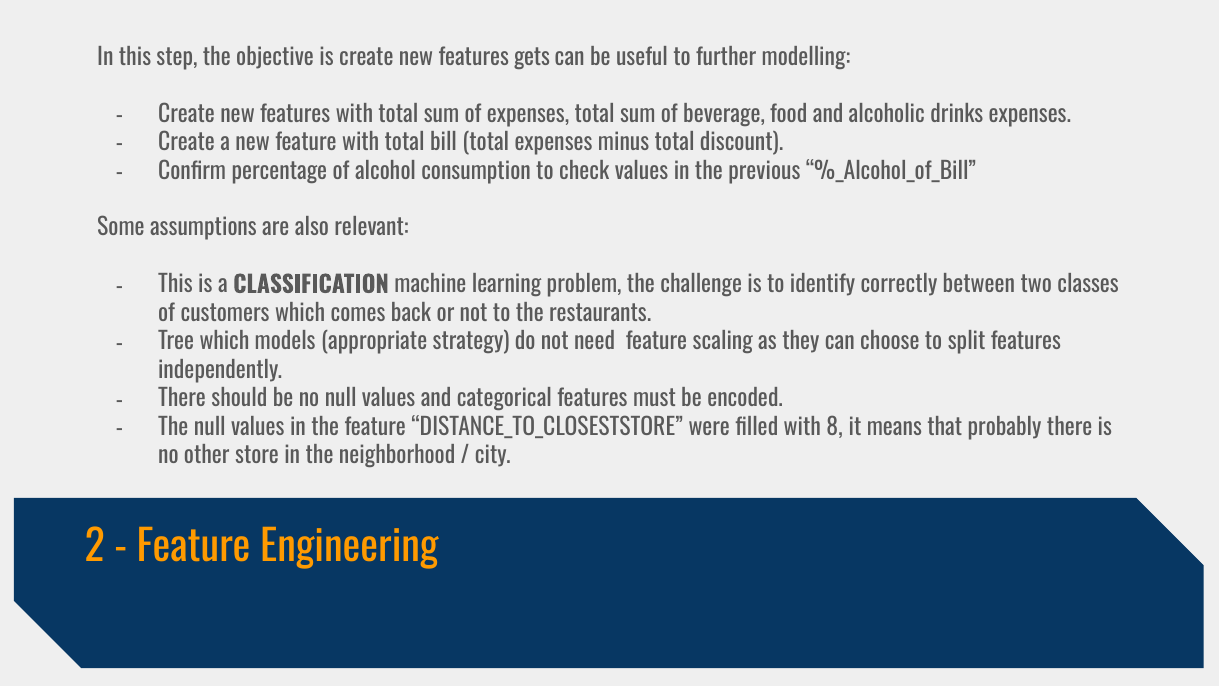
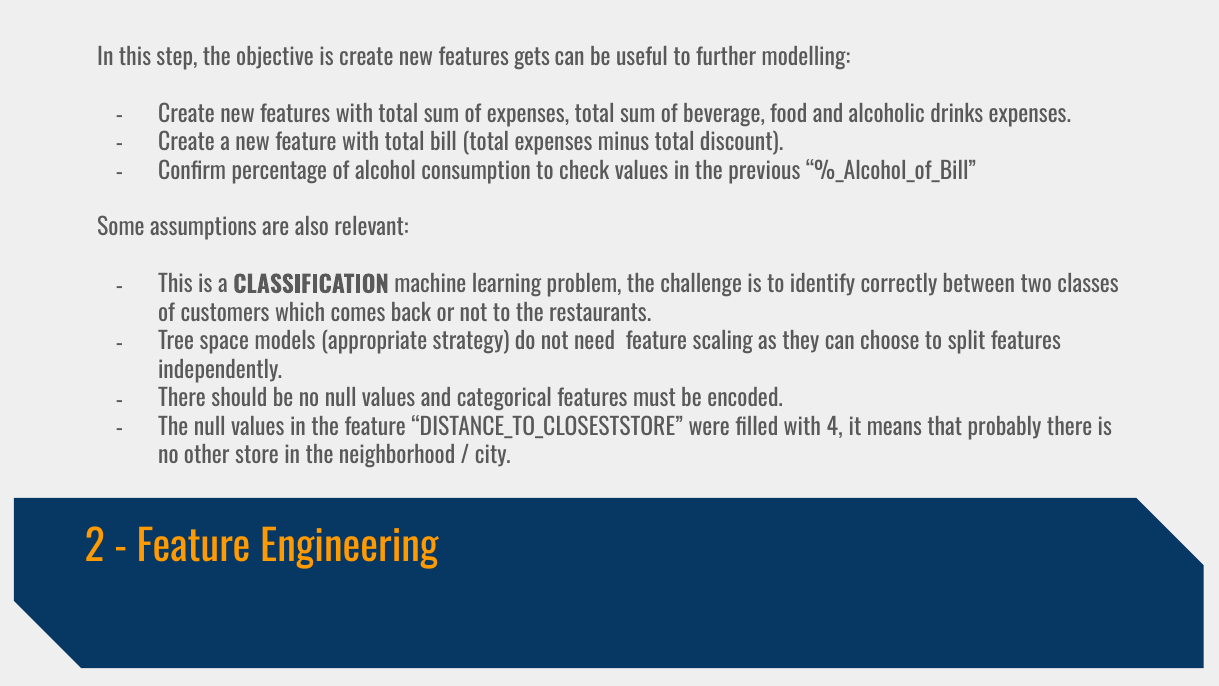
Tree which: which -> space
8: 8 -> 4
